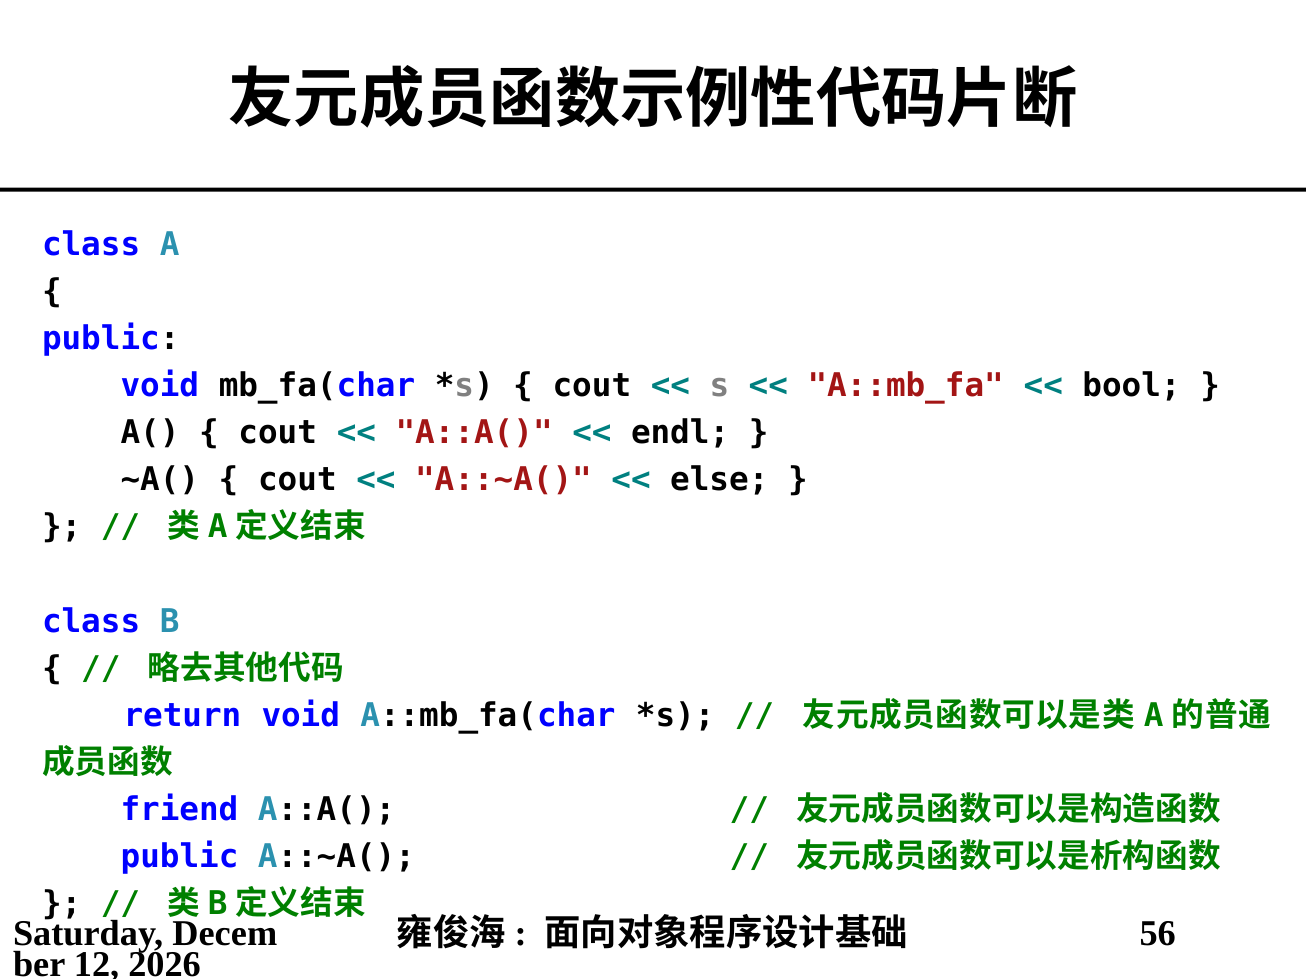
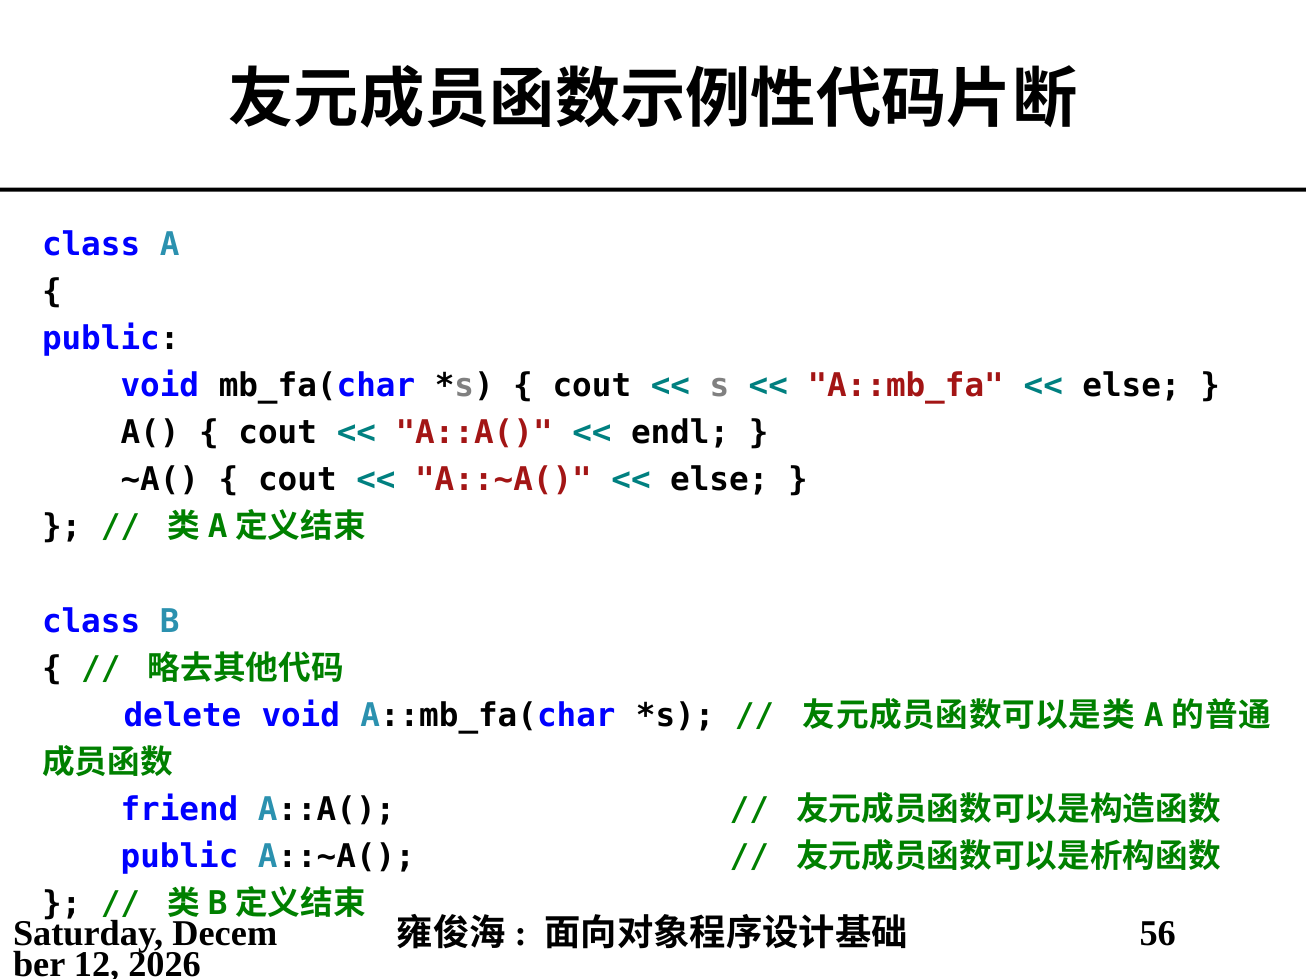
bool at (1132, 386): bool -> else
return: return -> delete
